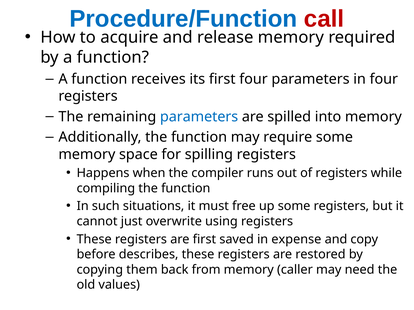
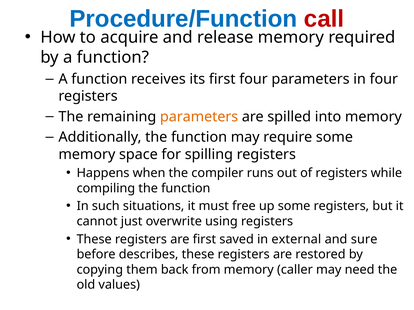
parameters at (199, 117) colour: blue -> orange
expense: expense -> external
copy: copy -> sure
